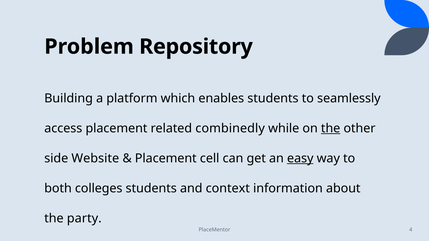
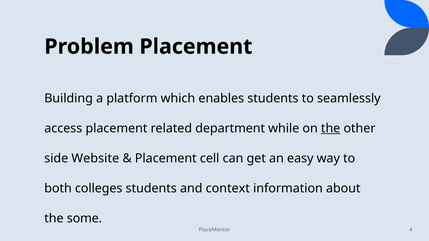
Problem Repository: Repository -> Placement
combinedly: combinedly -> department
easy underline: present -> none
party: party -> some
